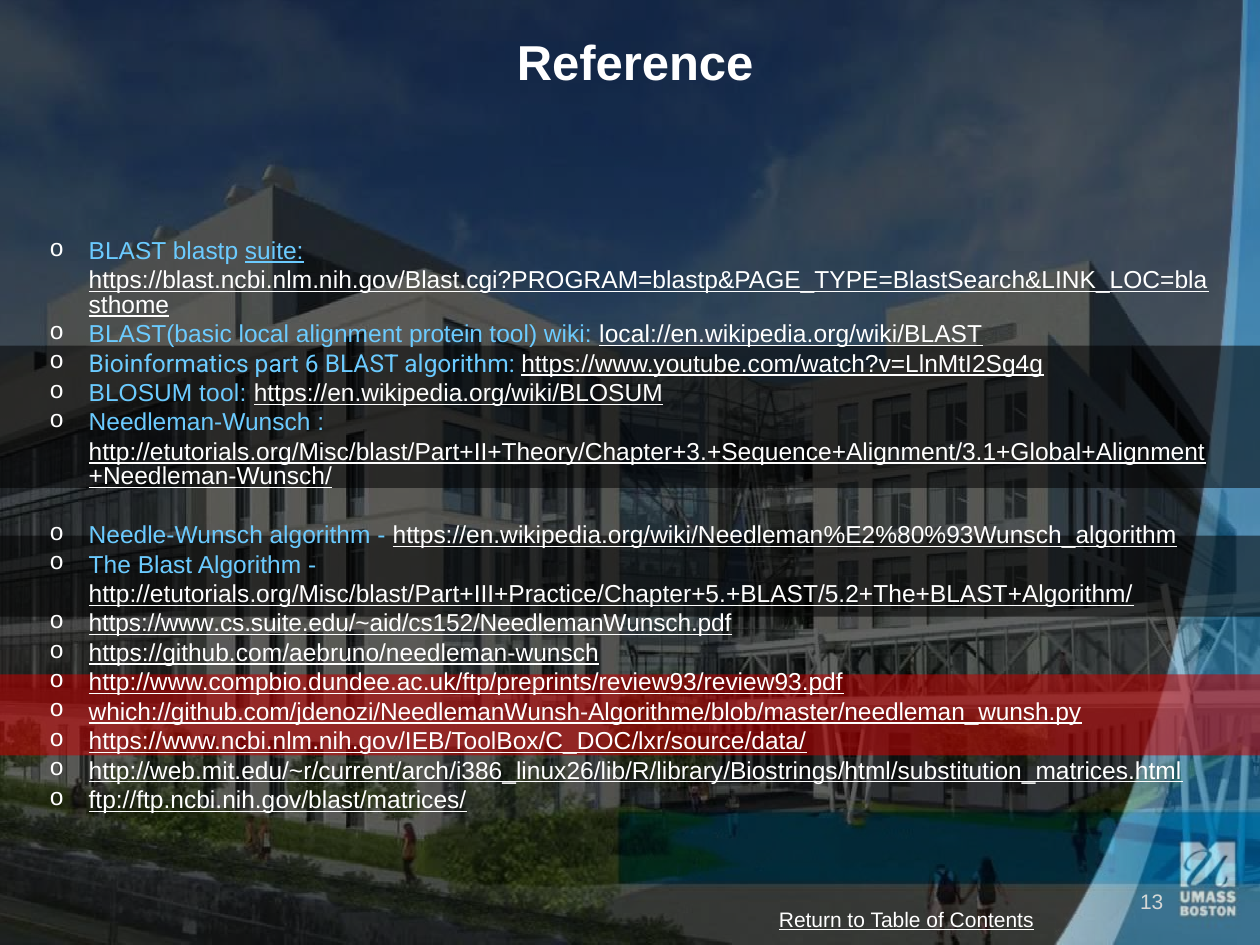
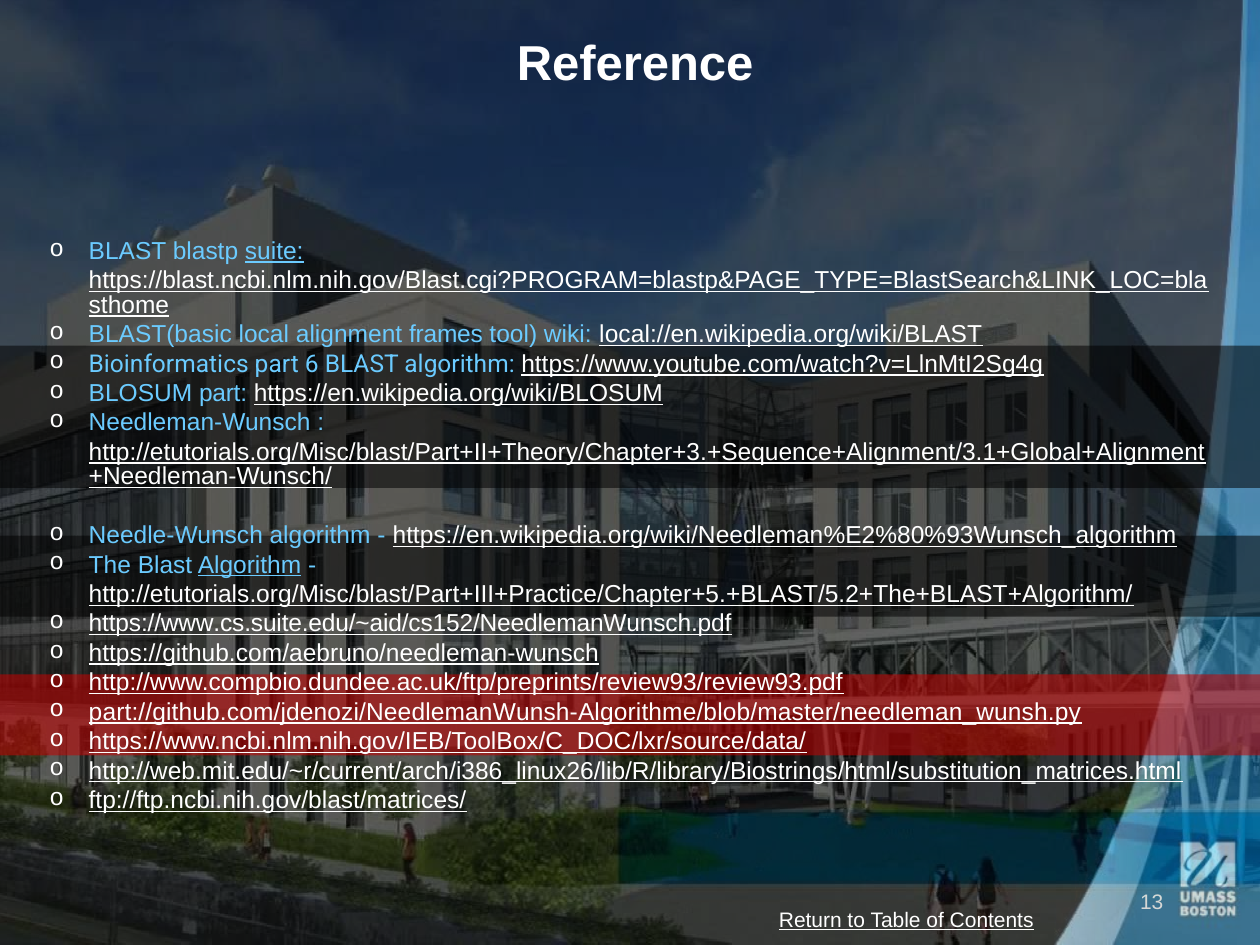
protein: protein -> frames
BLOSUM tool: tool -> part
Algorithm at (249, 565) underline: none -> present
which://github.com/jdenozi/NeedlemanWunsh-Algorithme/blob/master/needleman_wunsh.py: which://github.com/jdenozi/NeedlemanWunsh-Algorithme/blob/master/needleman_wunsh.py -> part://github.com/jdenozi/NeedlemanWunsh-Algorithme/blob/master/needleman_wunsh.py
